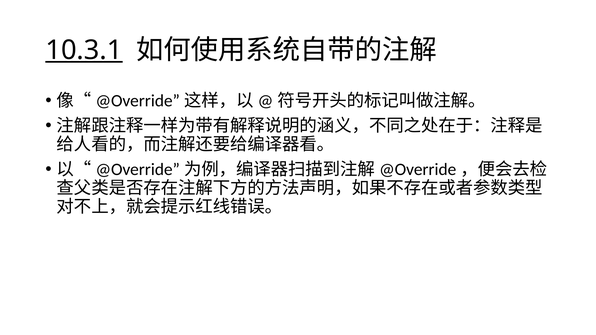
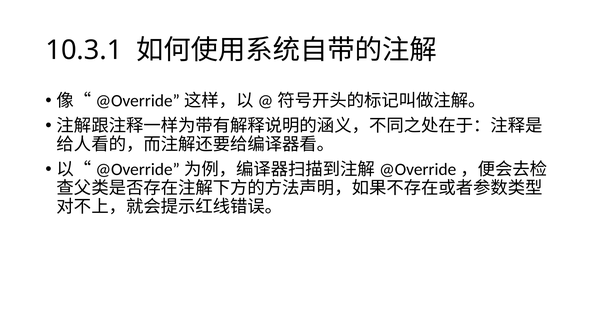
10.3.1 underline: present -> none
